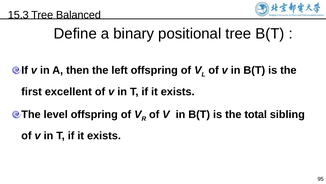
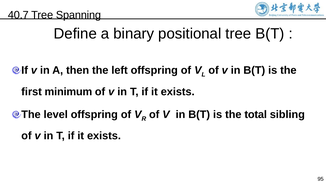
15.3: 15.3 -> 40.7
Balanced: Balanced -> Spanning
excellent: excellent -> minimum
